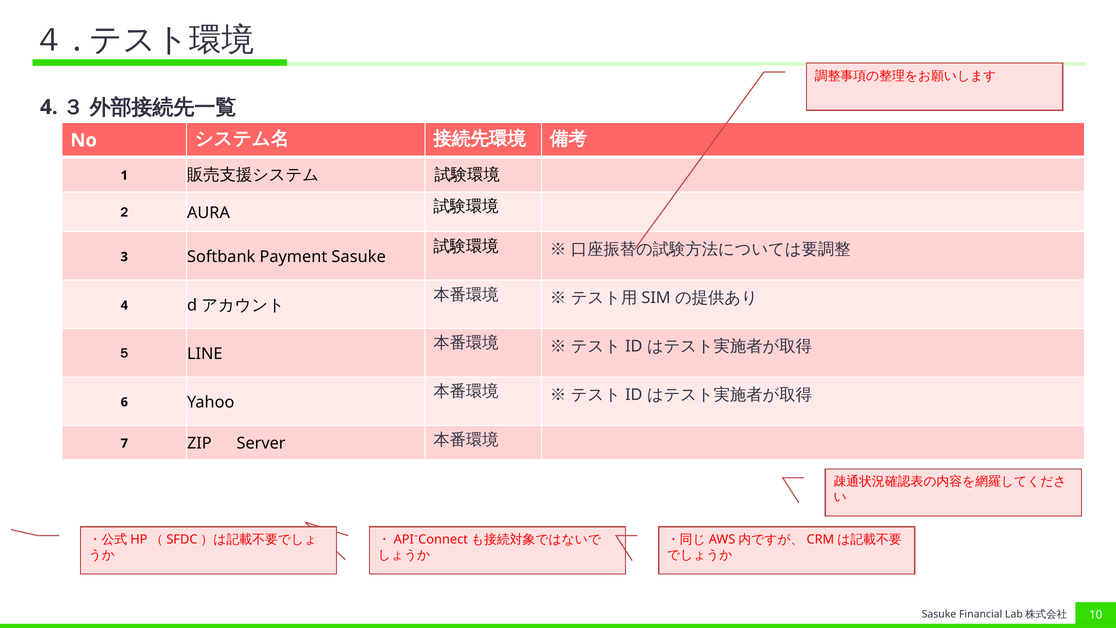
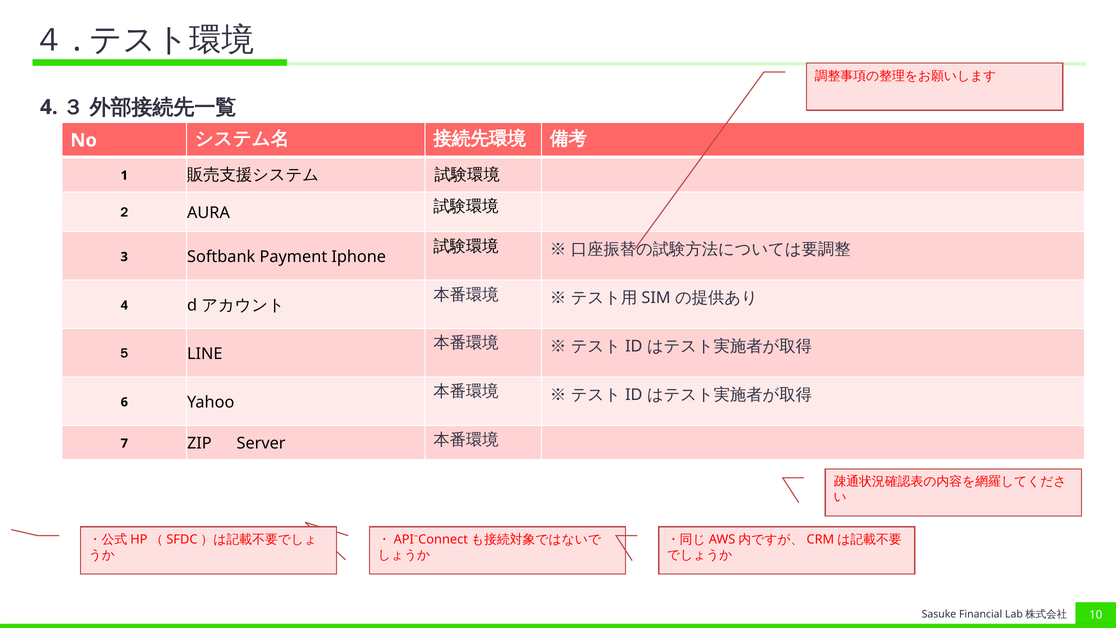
Payment Sasuke: Sasuke -> Iphone
